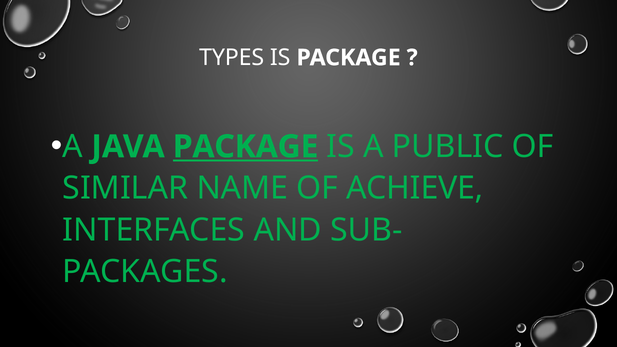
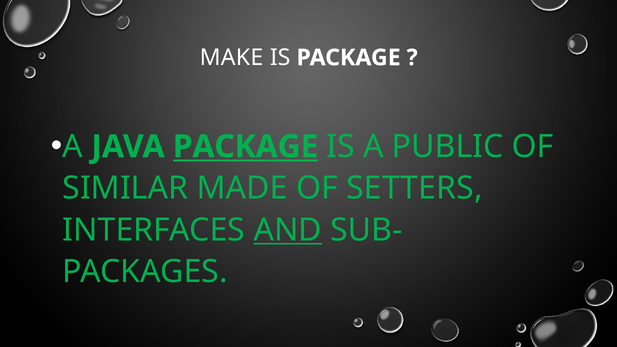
TYPES: TYPES -> MAKE
NAME: NAME -> MADE
ACHIEVE: ACHIEVE -> SETTERS
AND underline: none -> present
